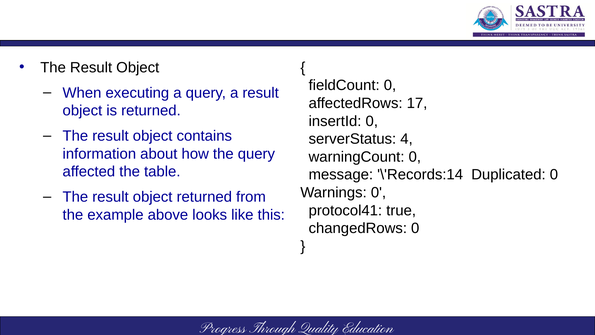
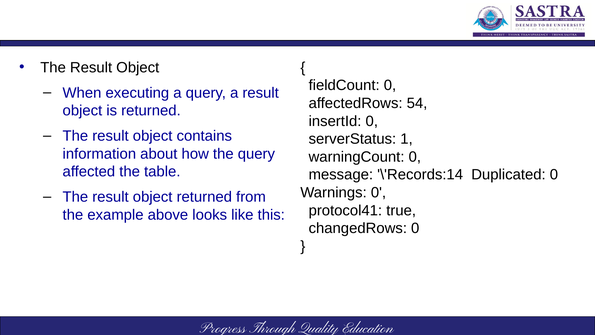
17: 17 -> 54
4: 4 -> 1
